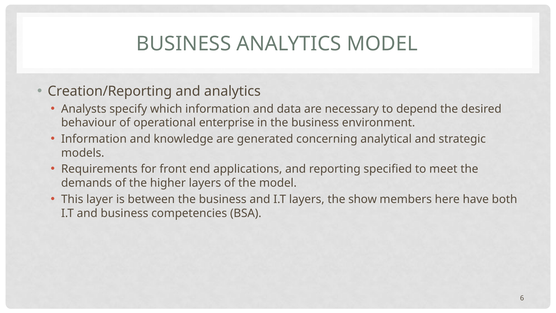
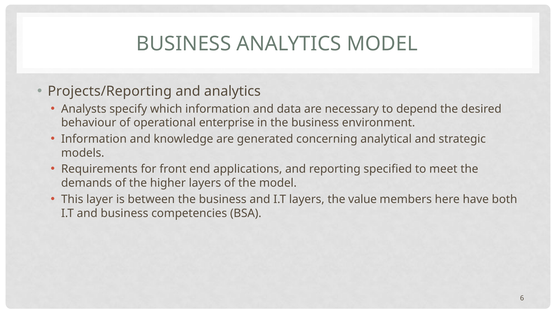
Creation/Reporting: Creation/Reporting -> Projects/Reporting
show: show -> value
